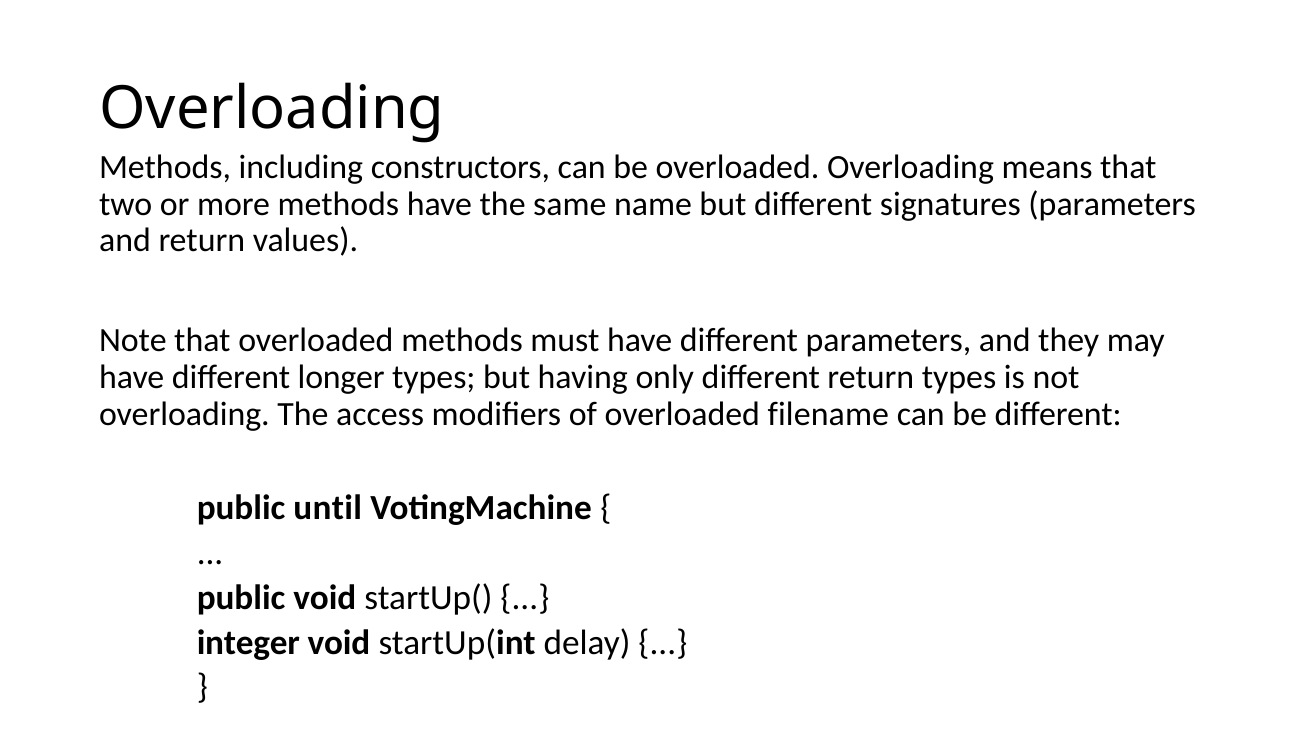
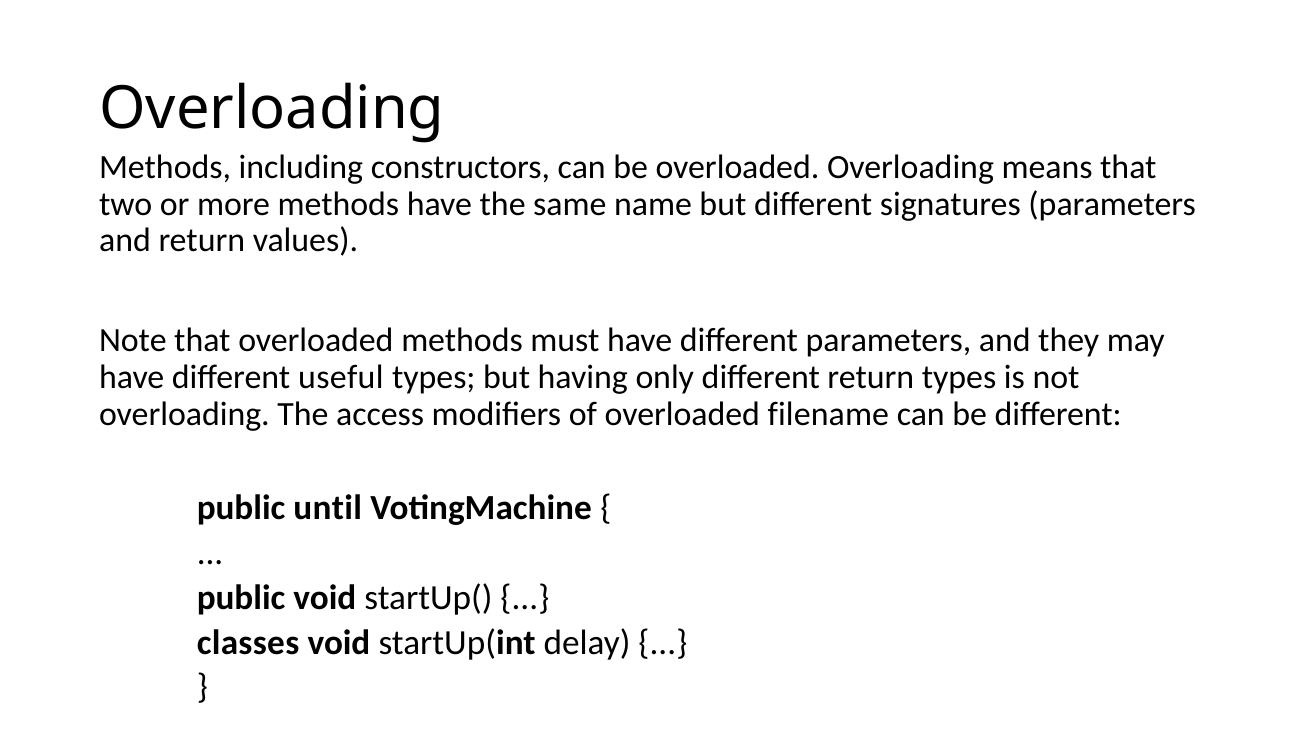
longer: longer -> useful
integer: integer -> classes
